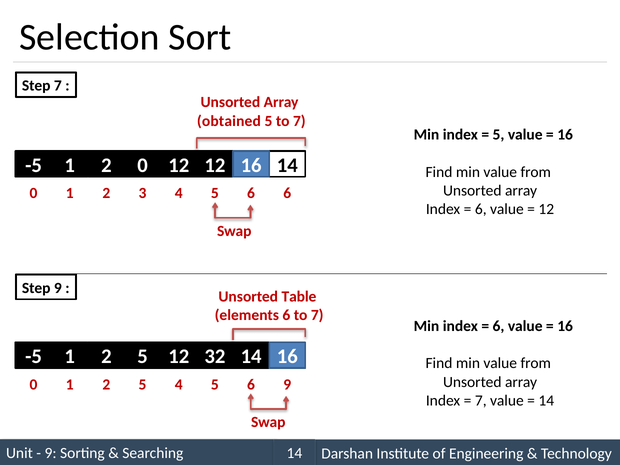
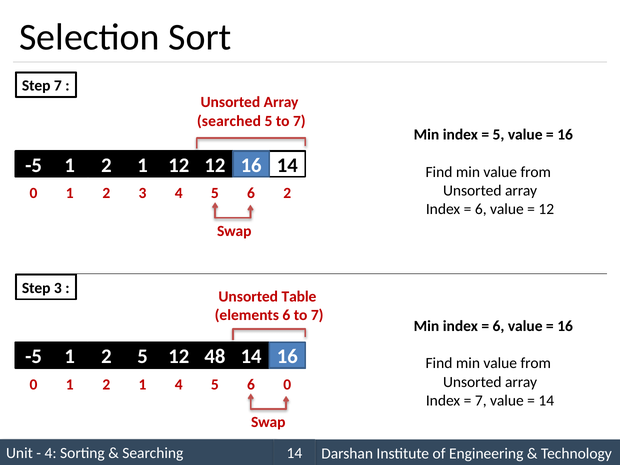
obtained: obtained -> searched
-5 1 2 0: 0 -> 1
6 6: 6 -> 2
Step 9: 9 -> 3
32: 32 -> 48
0 1 2 5: 5 -> 1
9 at (287, 384): 9 -> 0
9 at (51, 453): 9 -> 4
